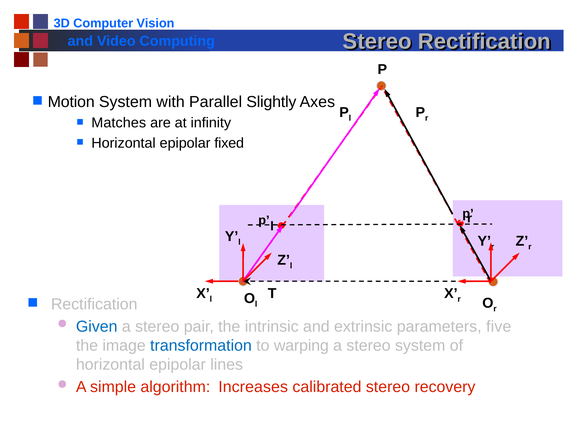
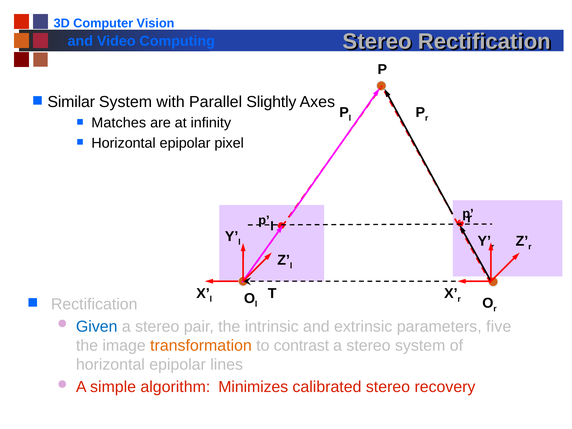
Motion: Motion -> Similar
fixed: fixed -> pixel
transformation colour: blue -> orange
warping: warping -> contrast
Increases: Increases -> Minimizes
